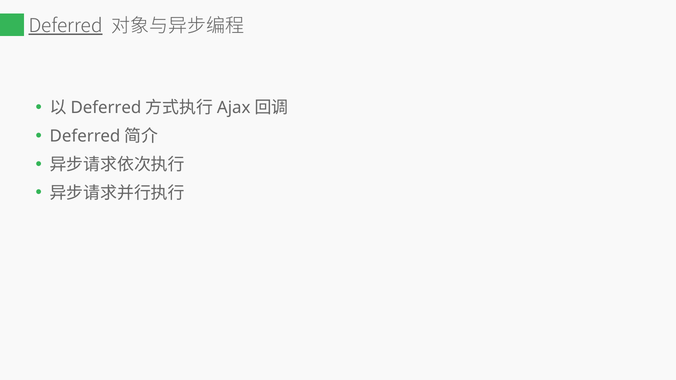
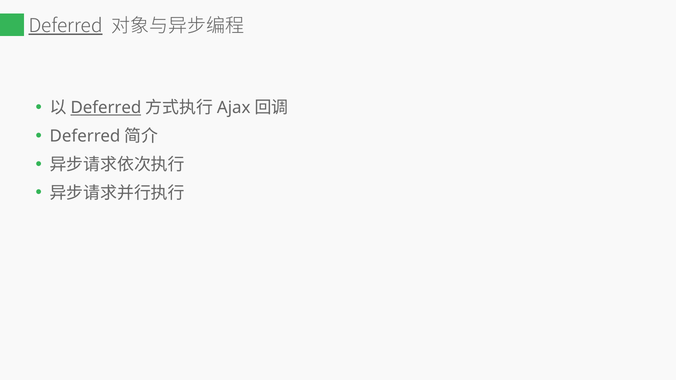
Deferred at (106, 108) underline: none -> present
